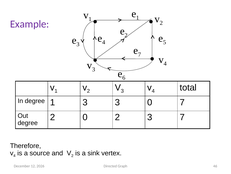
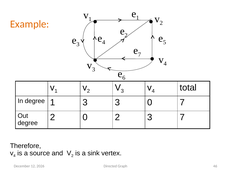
Example colour: purple -> orange
